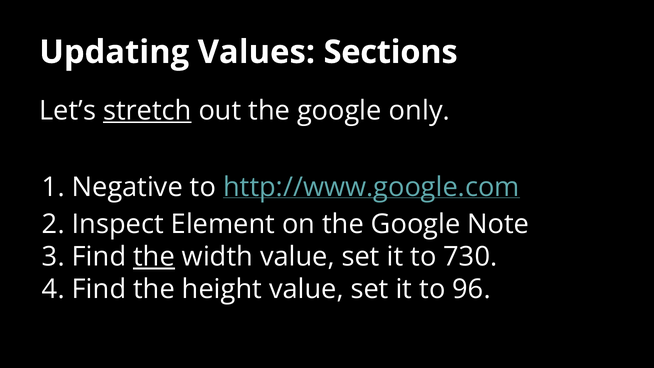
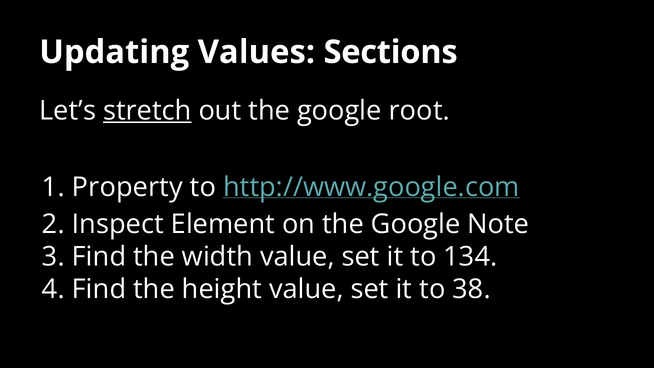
only: only -> root
Negative: Negative -> Property
the at (154, 257) underline: present -> none
730: 730 -> 134
96: 96 -> 38
